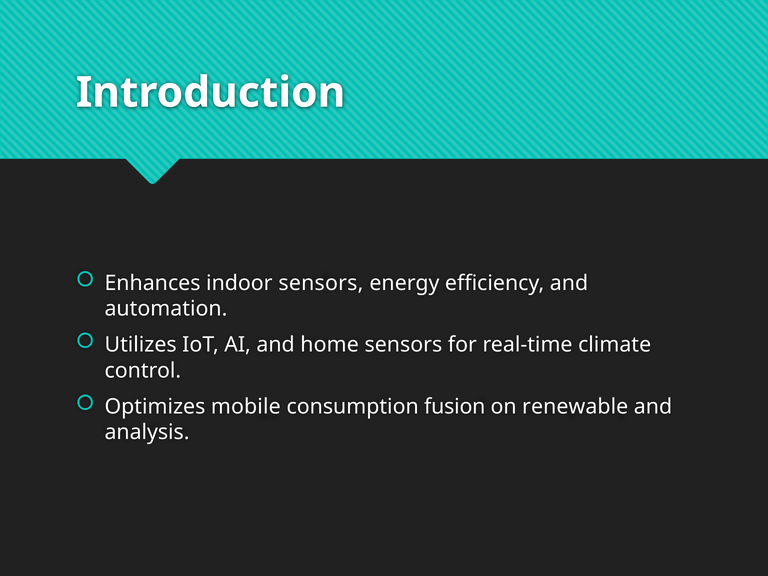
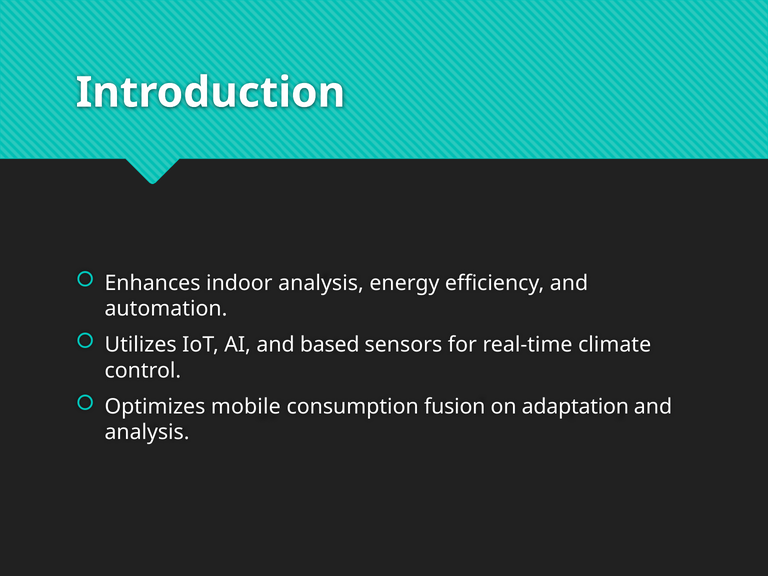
indoor sensors: sensors -> analysis
home: home -> based
renewable: renewable -> adaptation
